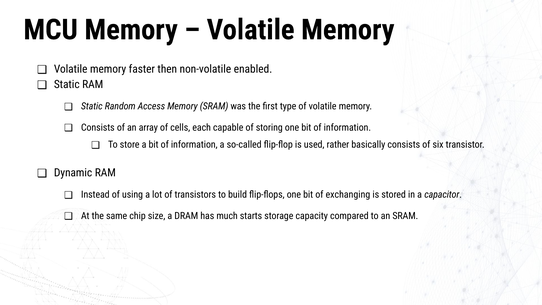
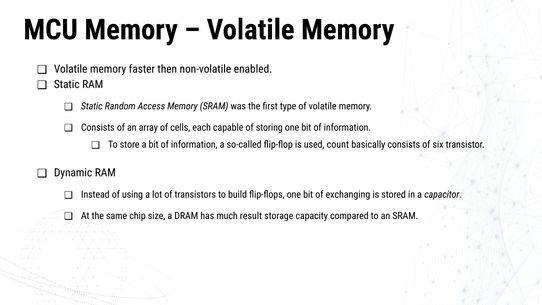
rather: rather -> count
starts: starts -> result
